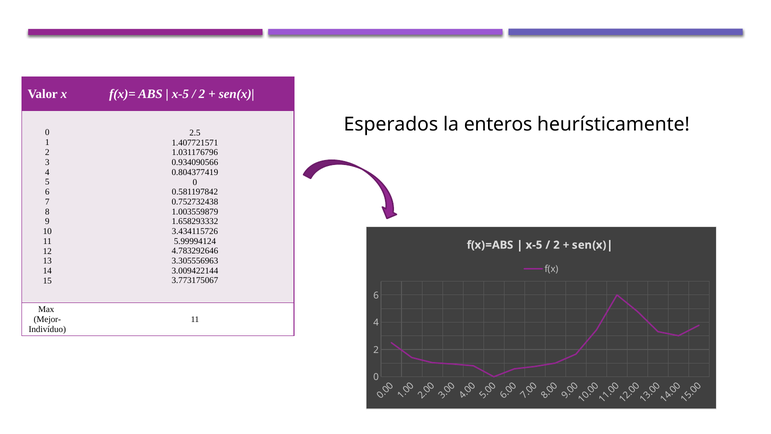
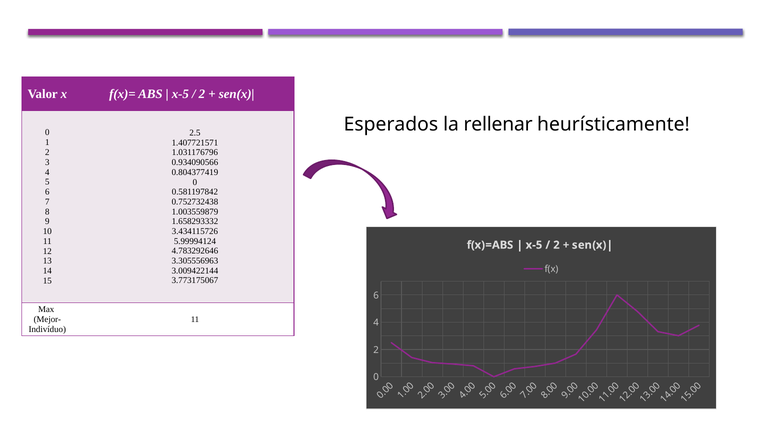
enteros: enteros -> rellenar
